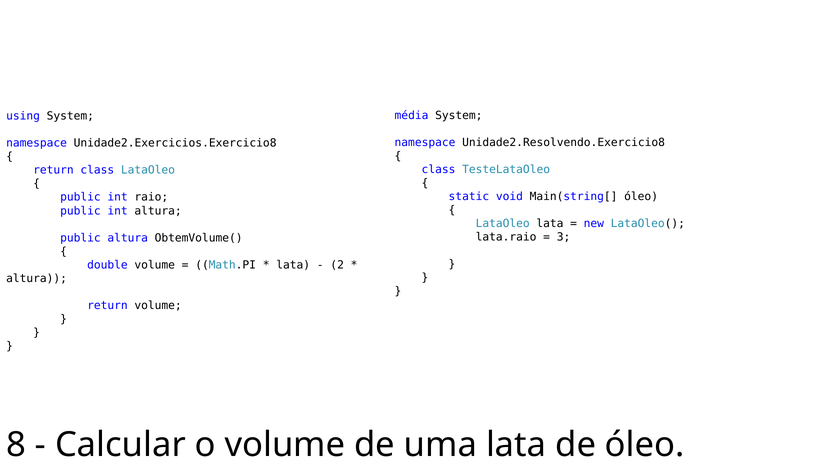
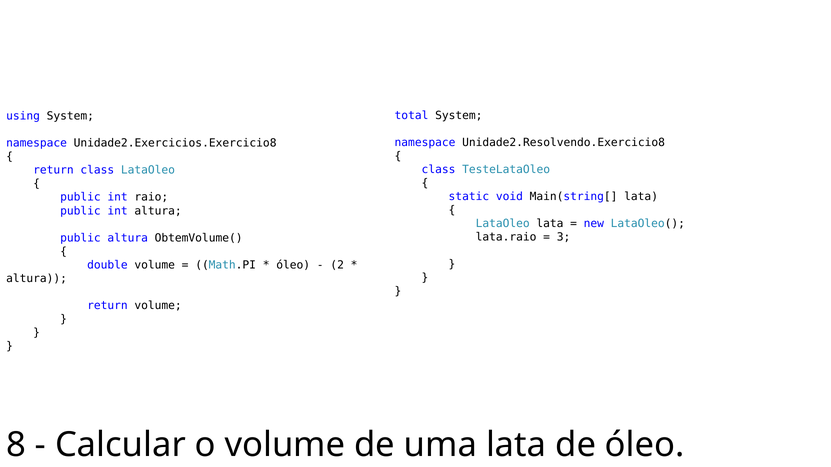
média: média -> total
Main(string[ óleo: óleo -> lata
lata at (293, 265): lata -> óleo
